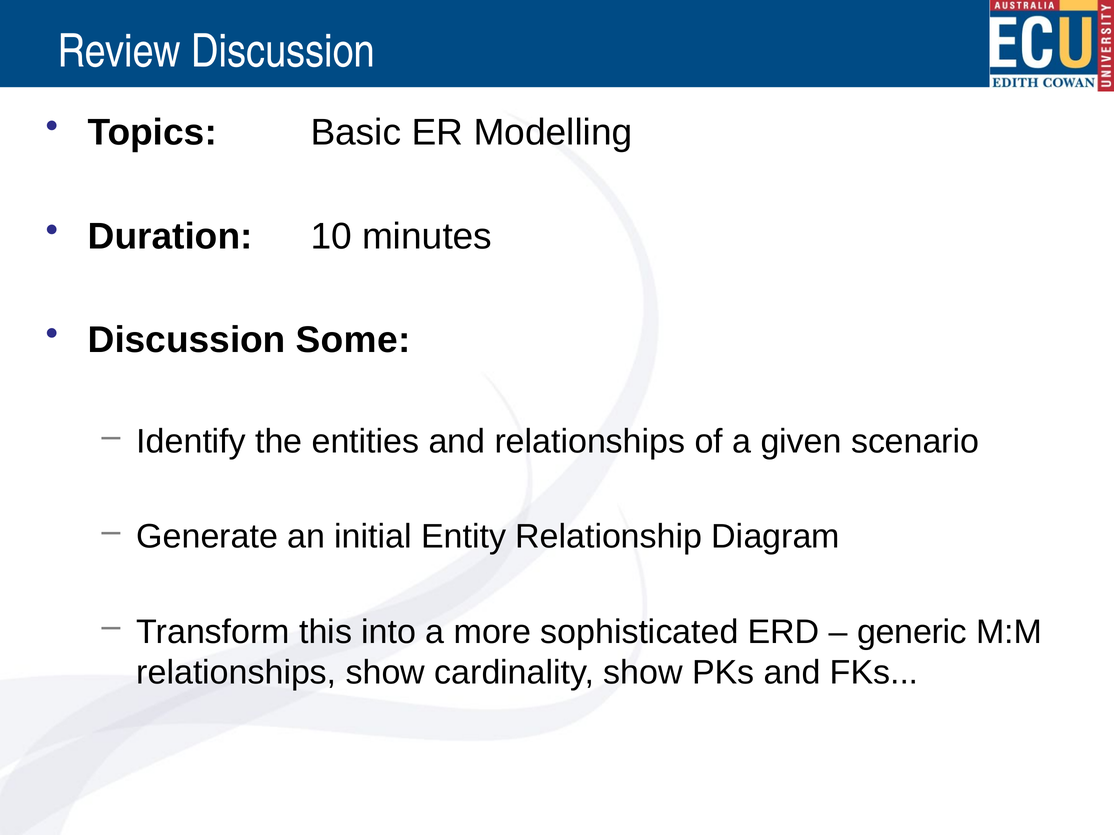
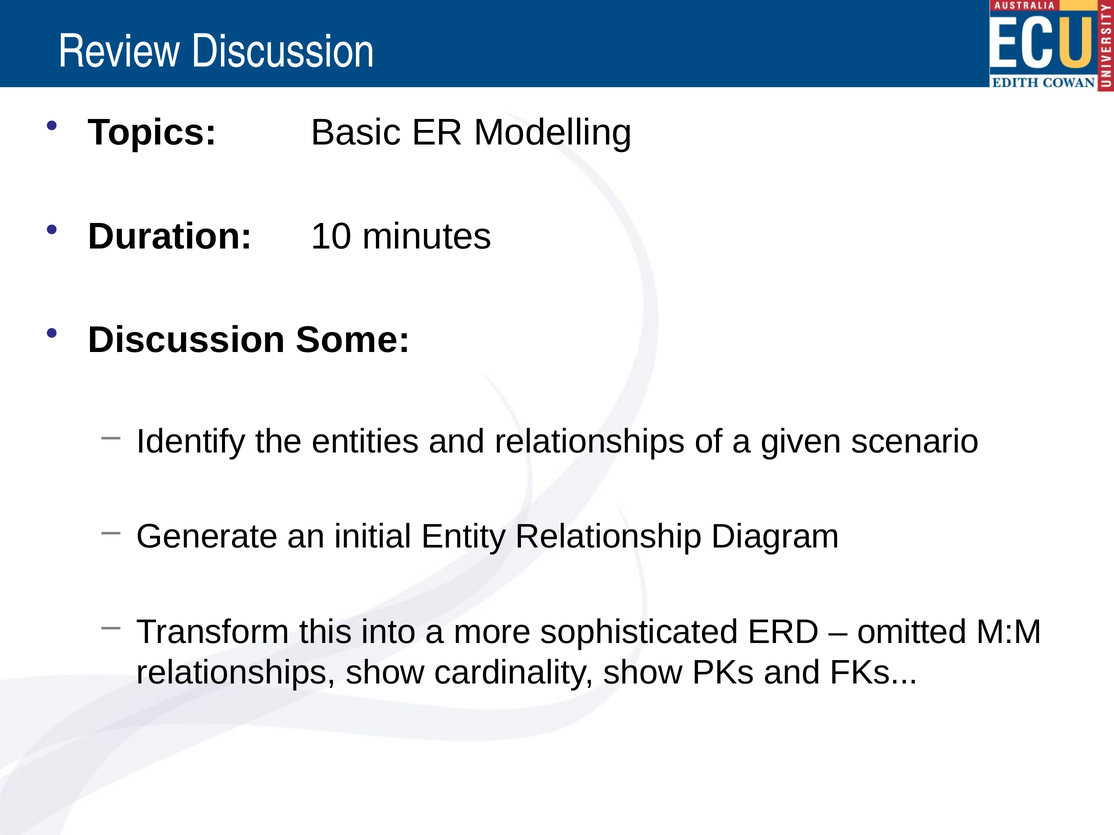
generic: generic -> omitted
